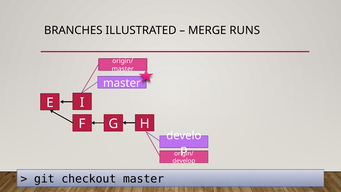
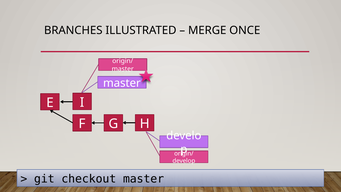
RUNS: RUNS -> ONCE
